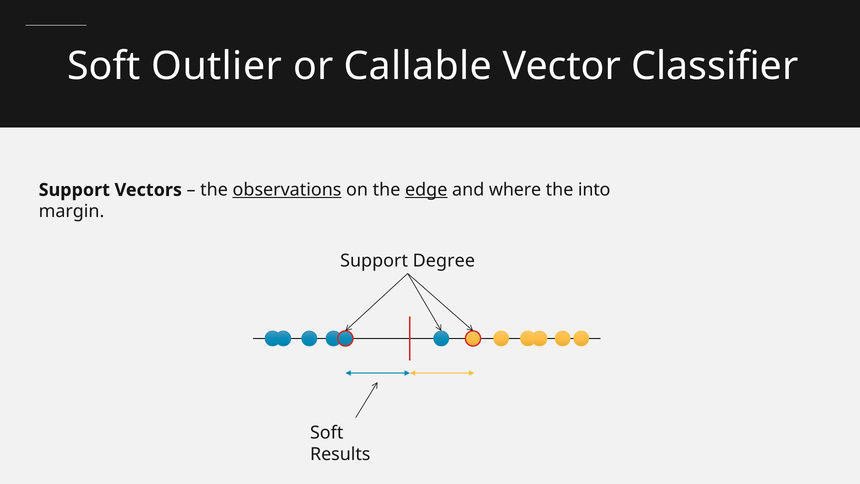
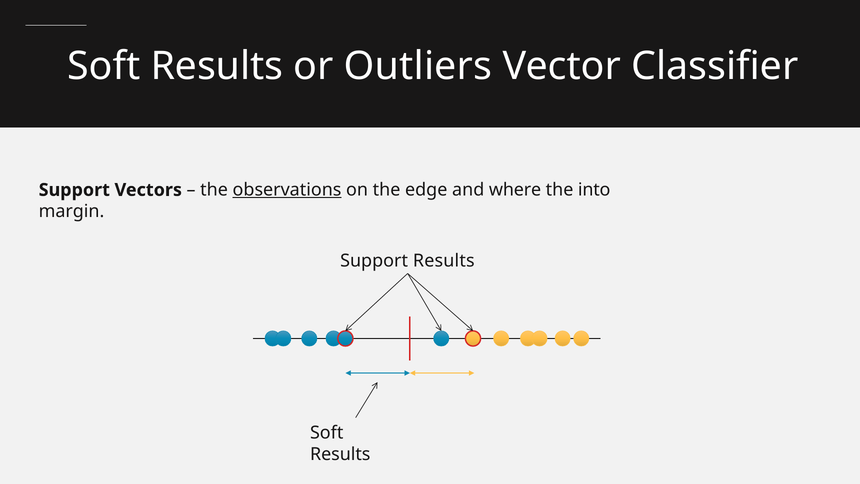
Outlier at (217, 66): Outlier -> Results
Callable: Callable -> Outliers
edge underline: present -> none
Support Degree: Degree -> Results
